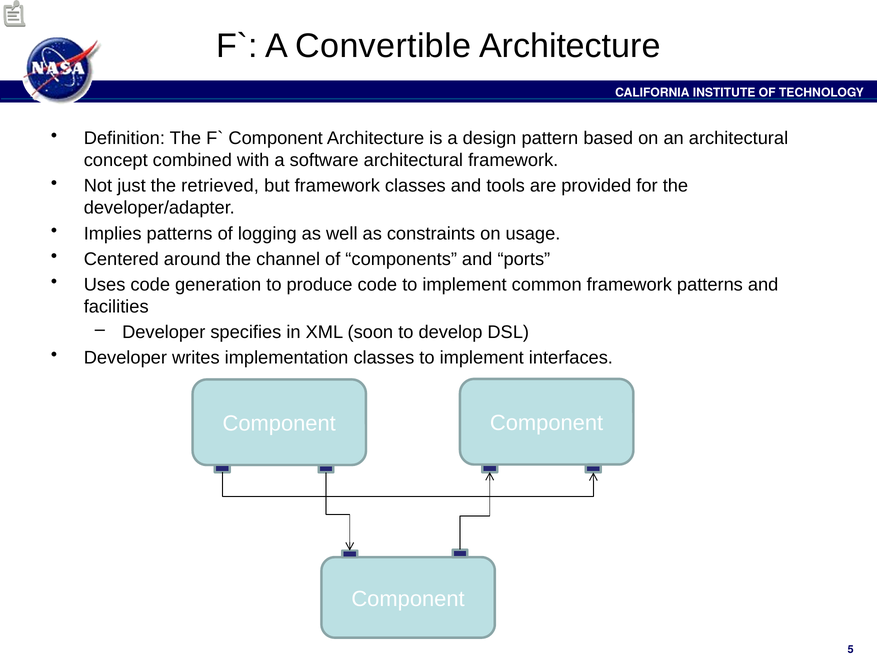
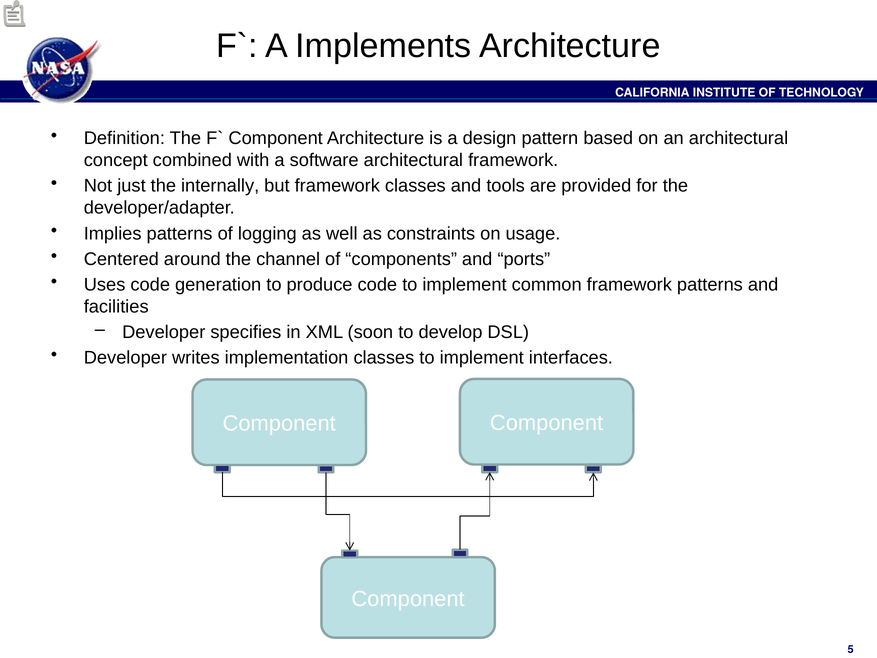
Convertible: Convertible -> Implements
retrieved: retrieved -> internally
